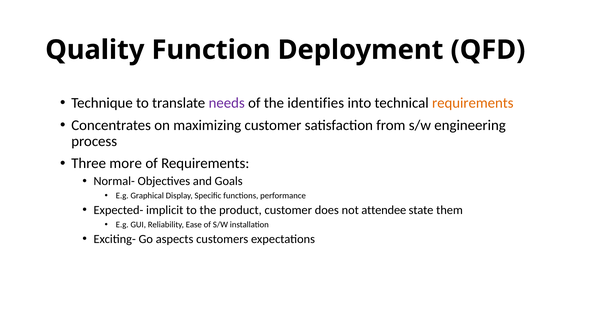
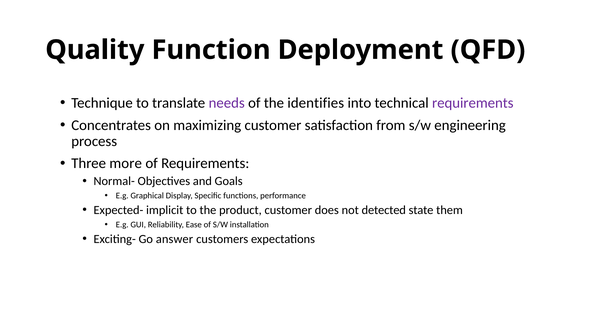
requirements at (473, 103) colour: orange -> purple
attendee: attendee -> detected
aspects: aspects -> answer
